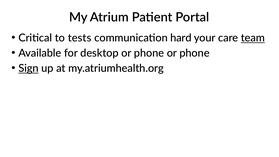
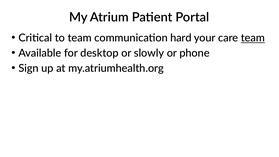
to tests: tests -> team
desktop or phone: phone -> slowly
Sign underline: present -> none
